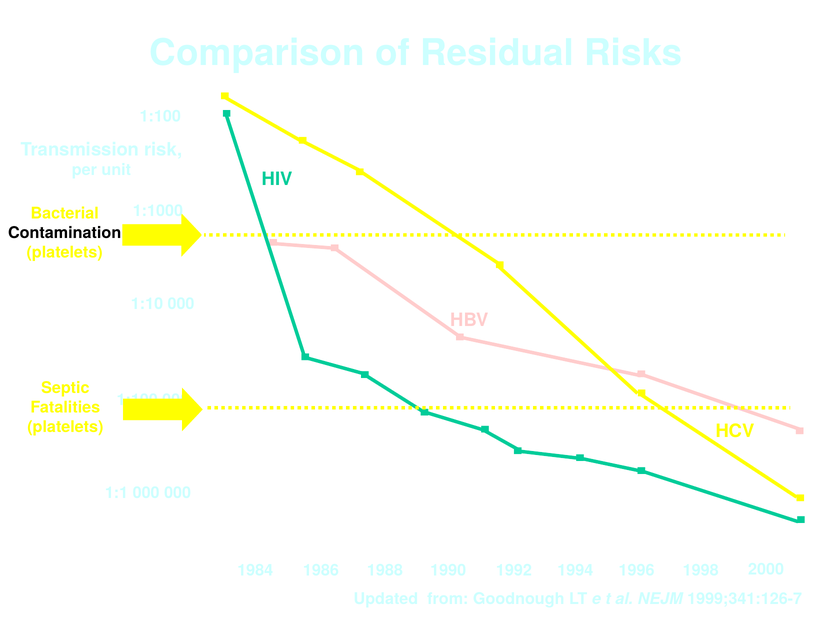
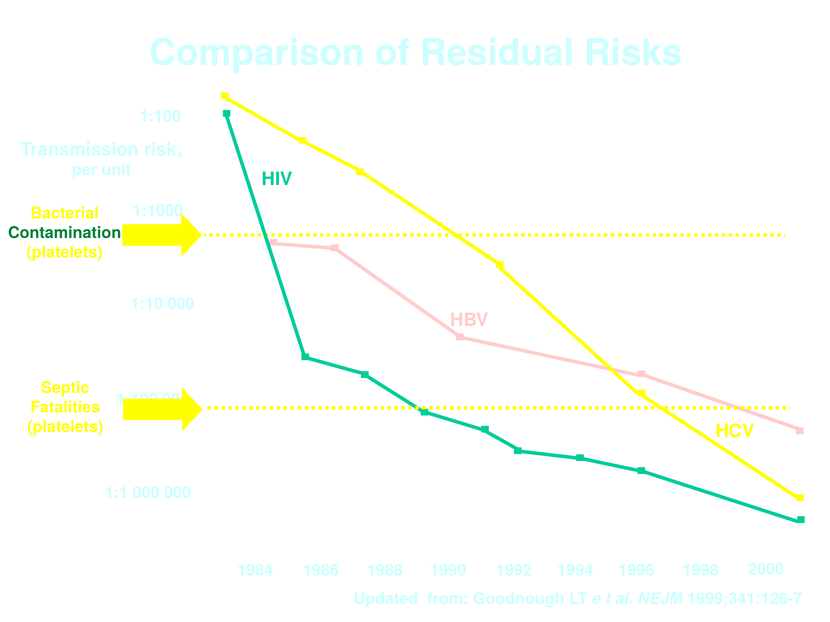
Contamination colour: black -> green
